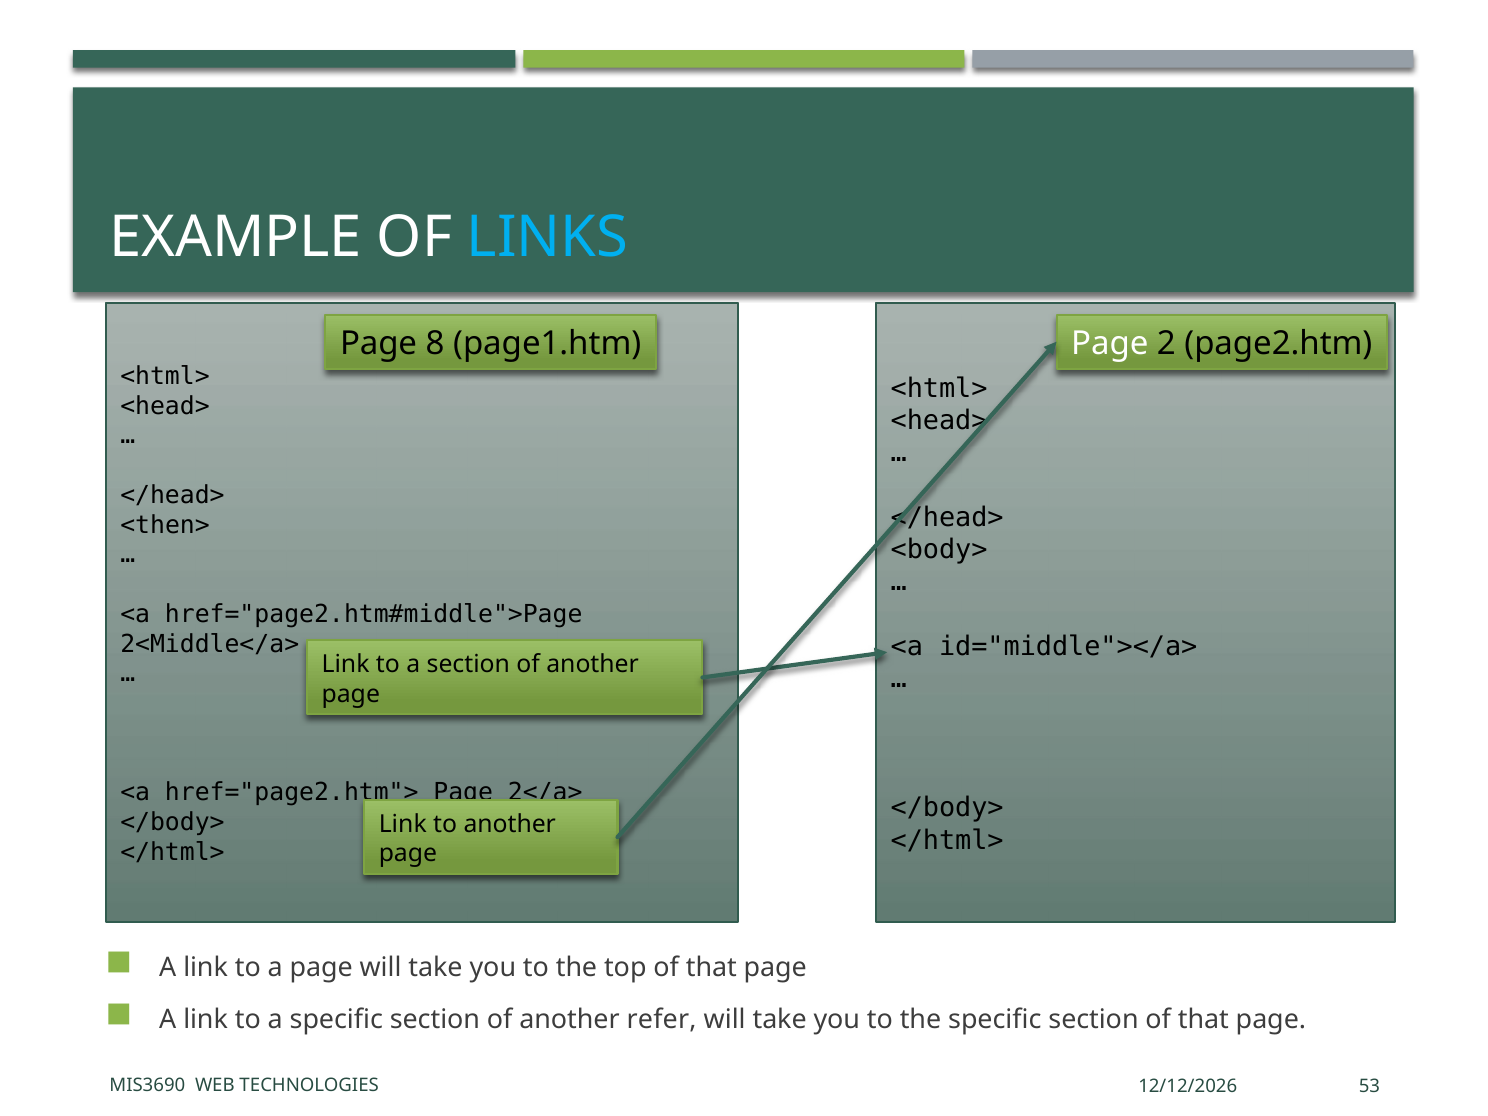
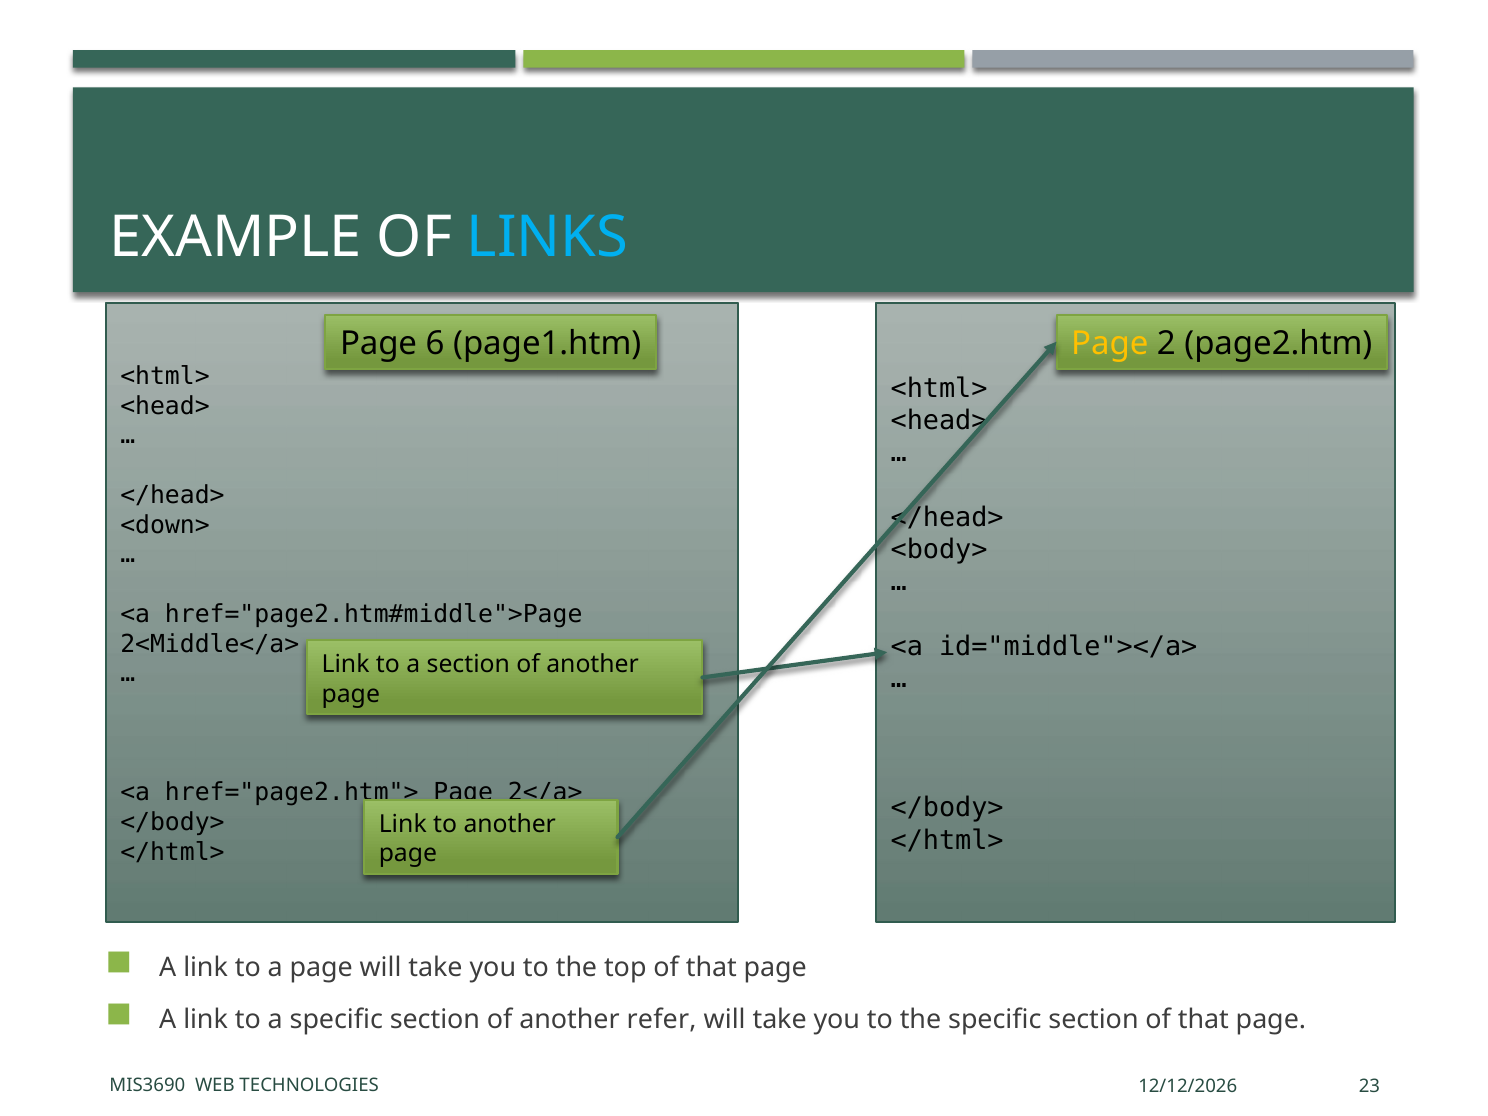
8: 8 -> 6
Page at (1110, 344) colour: white -> yellow
<then>: <then> -> <down>
53: 53 -> 23
